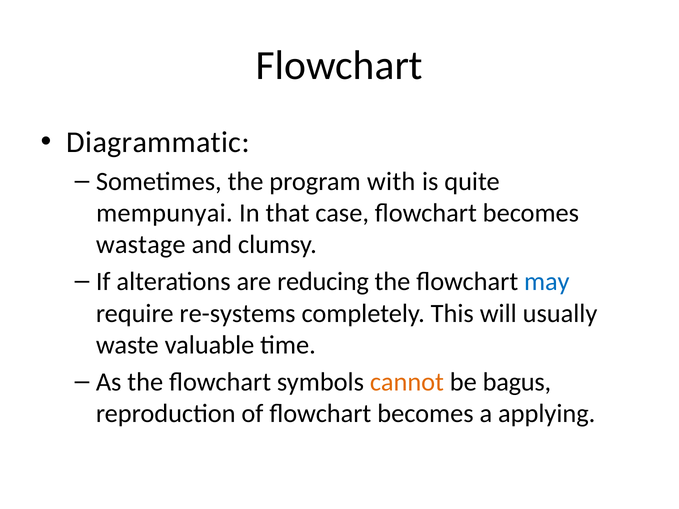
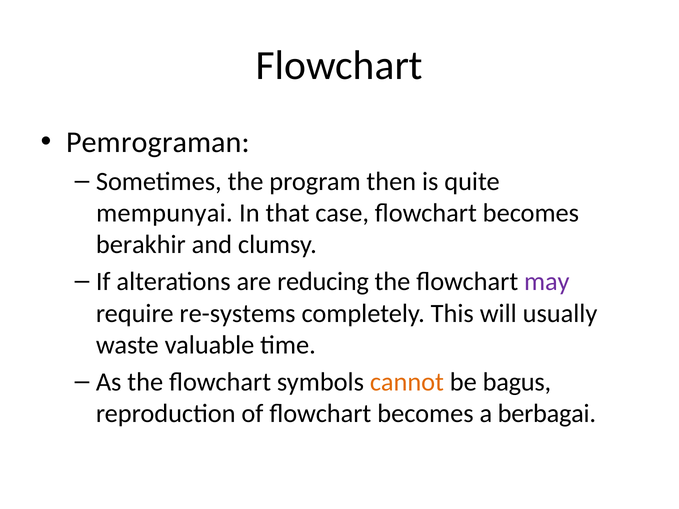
Diagrammatic: Diagrammatic -> Pemrograman
with: with -> then
wastage: wastage -> berakhir
may colour: blue -> purple
applying: applying -> berbagai
